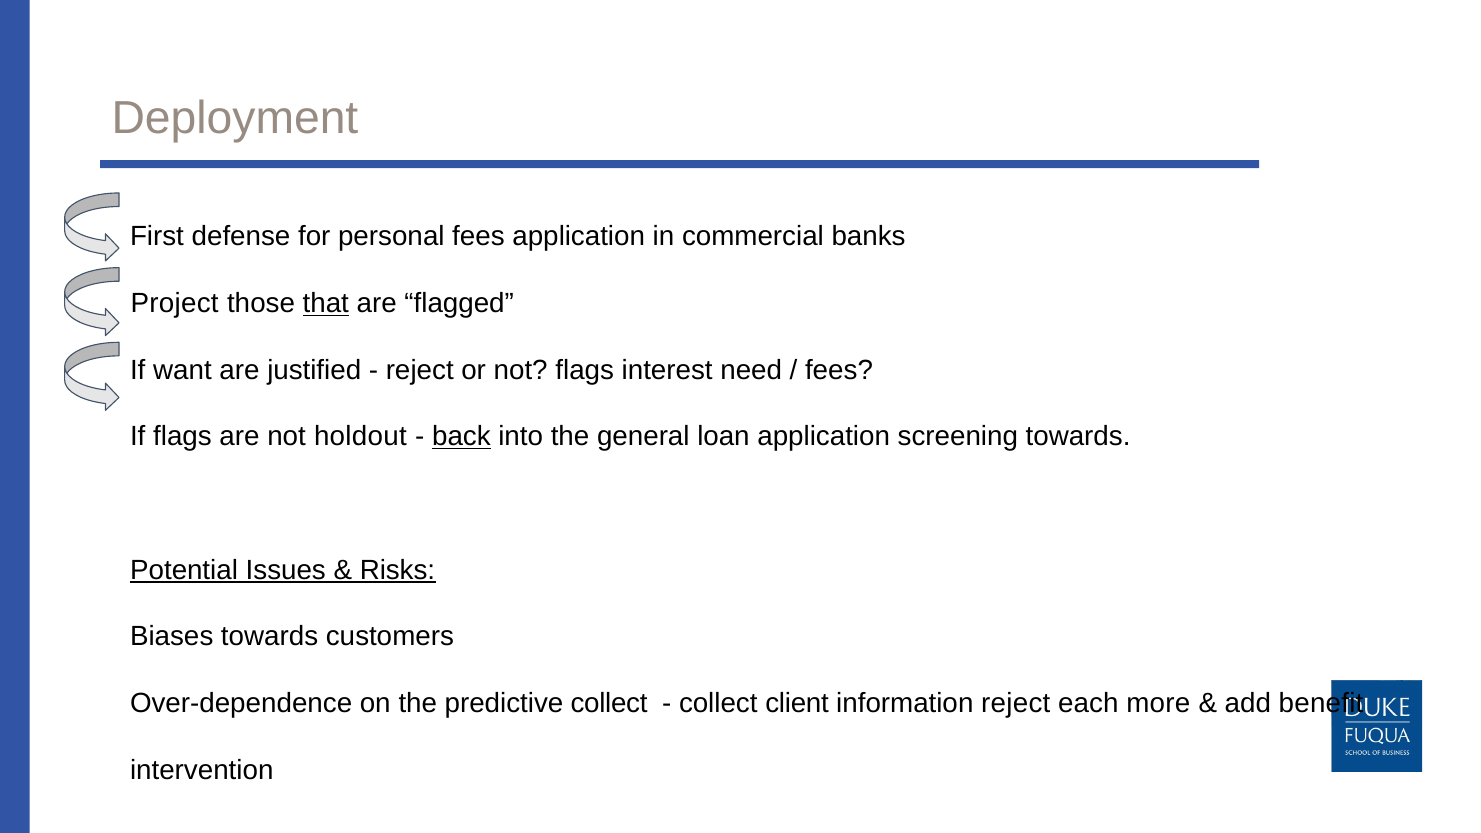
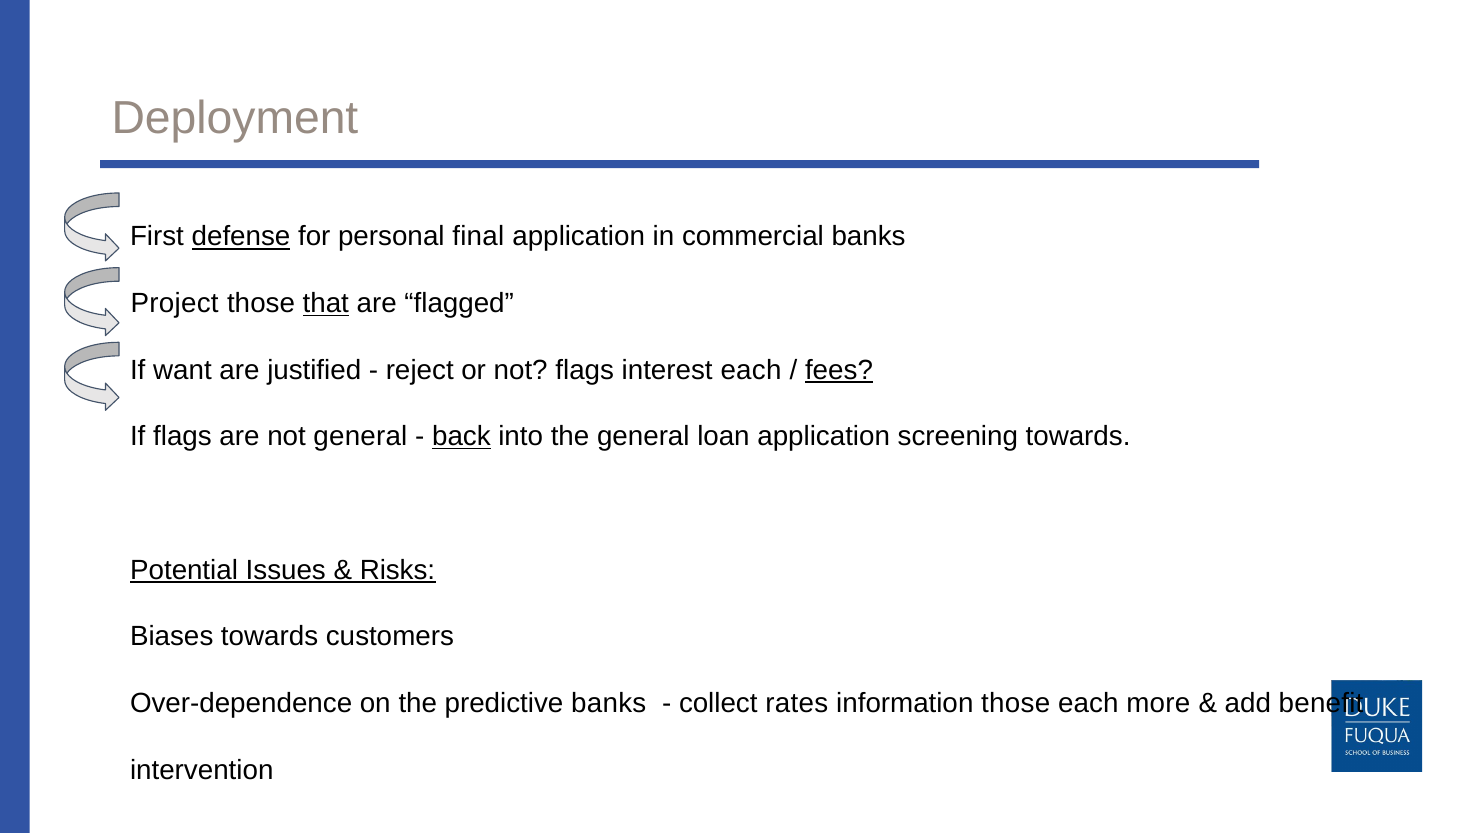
defense underline: none -> present
personal fees: fees -> final
interest need: need -> each
fees at (839, 370) underline: none -> present
not holdout: holdout -> general
predictive collect: collect -> banks
client: client -> rates
information reject: reject -> those
